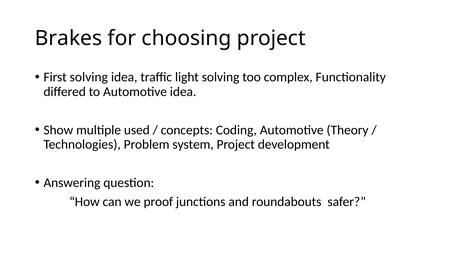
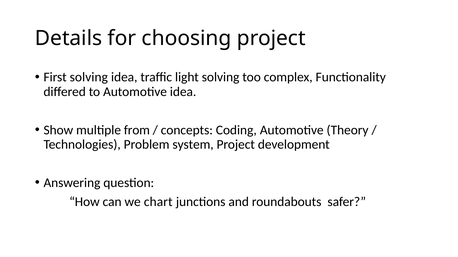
Brakes: Brakes -> Details
used: used -> from
proof: proof -> chart
